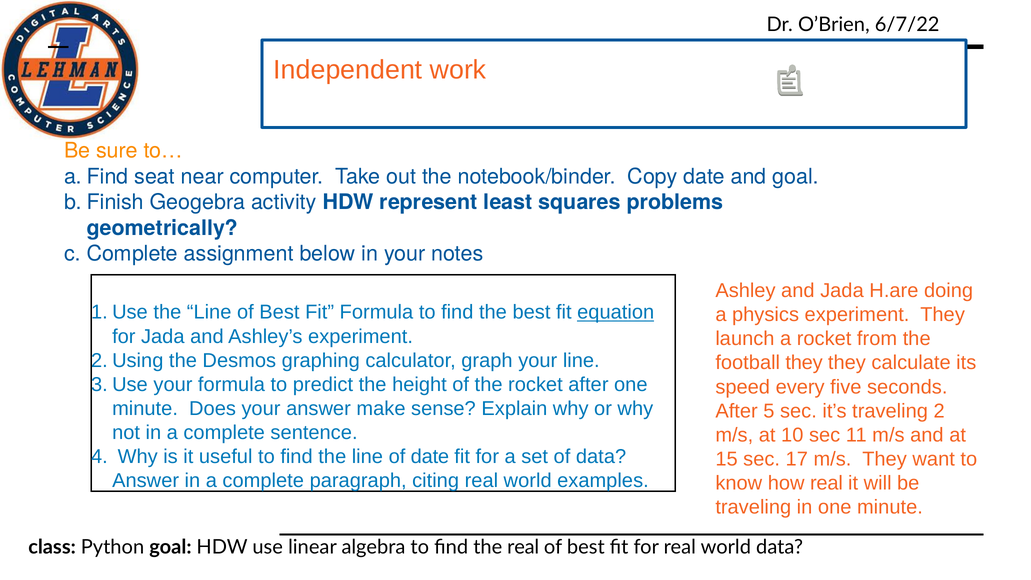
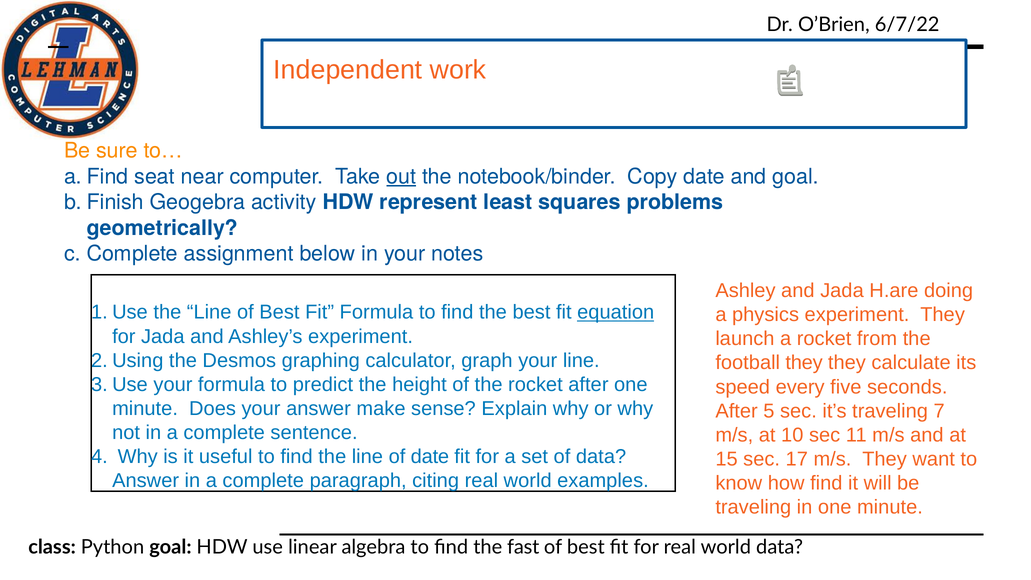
out underline: none -> present
2: 2 -> 7
how real: real -> find
the real: real -> fast
